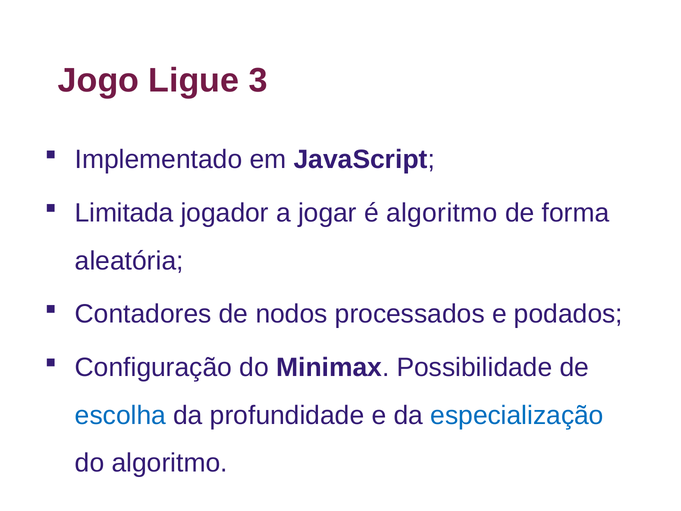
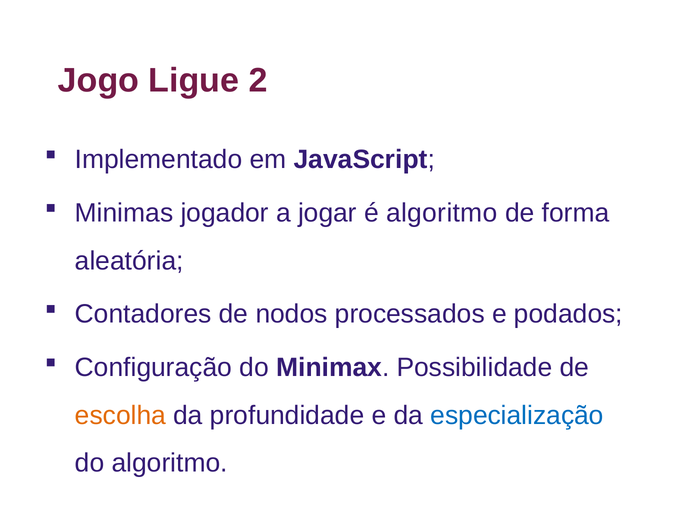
3: 3 -> 2
Limitada: Limitada -> Minimas
escolha colour: blue -> orange
